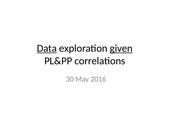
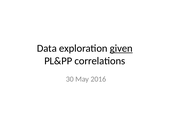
Data underline: present -> none
